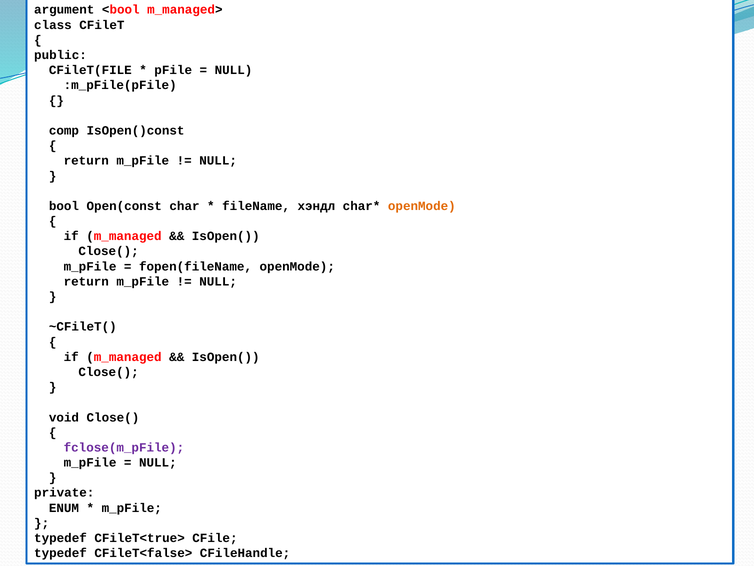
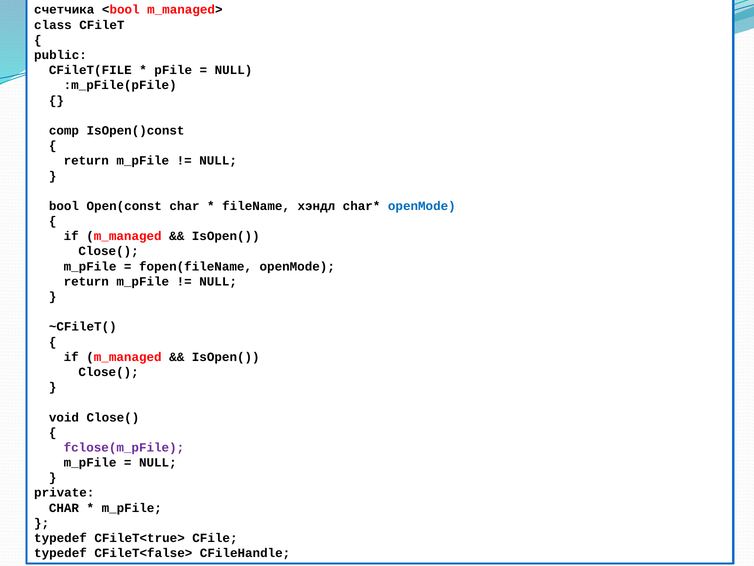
argument: argument -> счетчика
openMode at (422, 206) colour: orange -> blue
ENUM at (64, 507): ENUM -> CHAR
